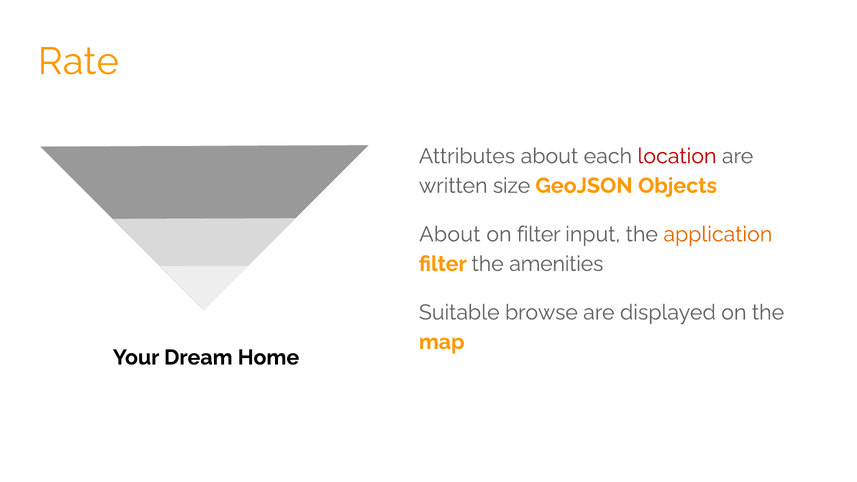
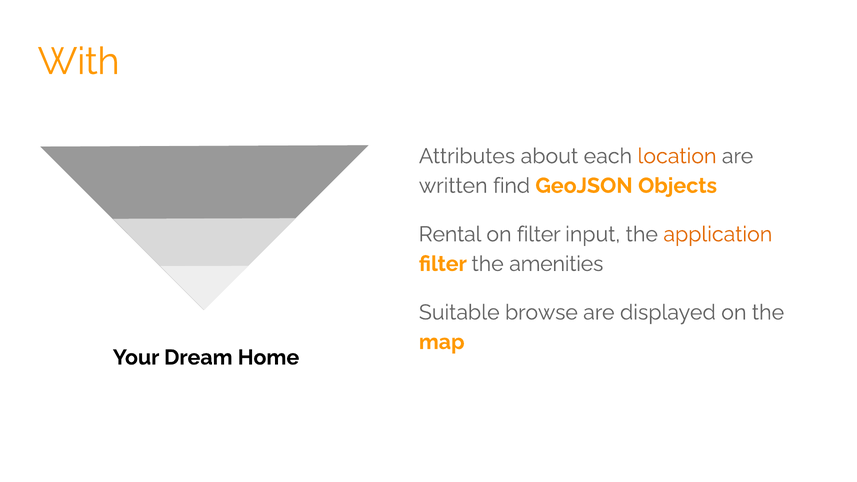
Rate: Rate -> With
location colour: red -> orange
size: size -> find
About at (450, 234): About -> Rental
